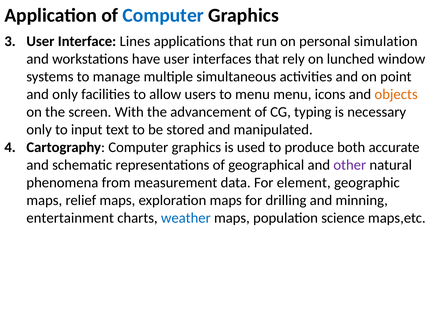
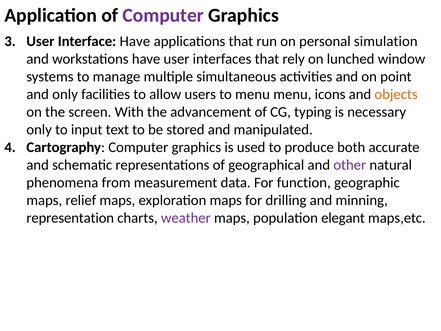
Computer at (163, 15) colour: blue -> purple
Interface Lines: Lines -> Have
element: element -> function
entertainment: entertainment -> representation
weather colour: blue -> purple
science: science -> elegant
